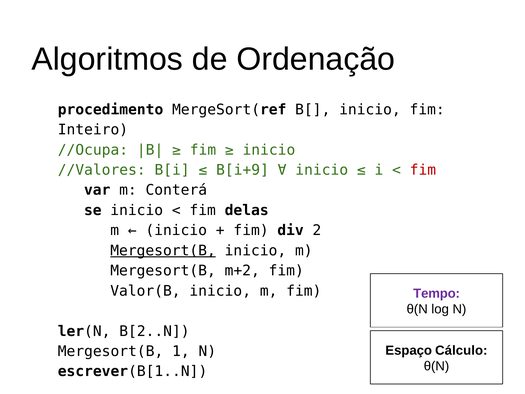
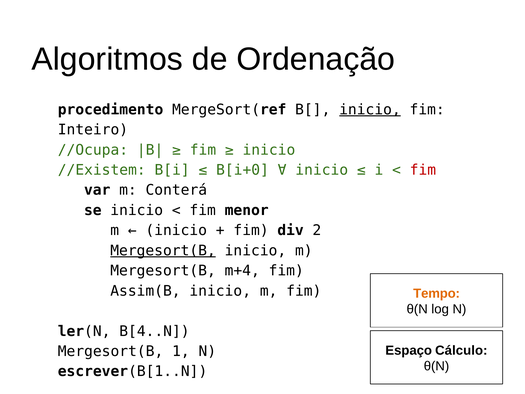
inicio at (370, 110) underline: none -> present
//Valores: //Valores -> //Existem
B[i+9: B[i+9 -> B[i+0
delas: delas -> menor
m+2: m+2 -> m+4
Valor(B: Valor(B -> Assim(B
Tempo colour: purple -> orange
B[2..N: B[2..N -> B[4..N
